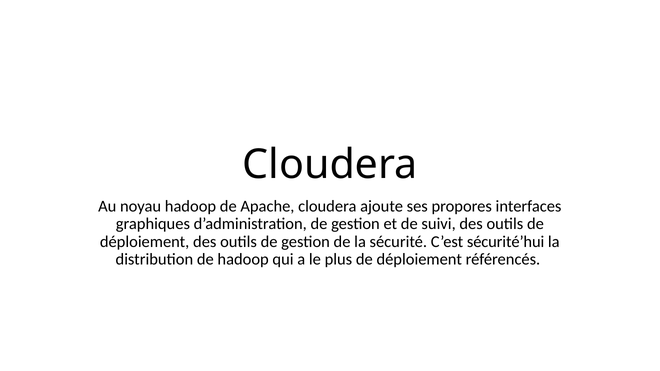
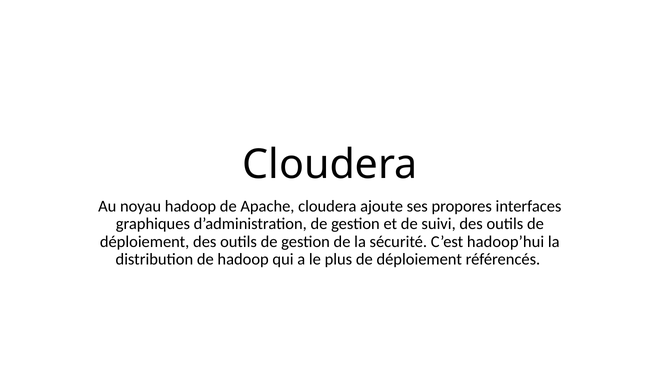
sécurité’hui: sécurité’hui -> hadoop’hui
